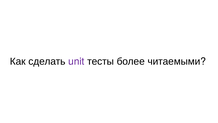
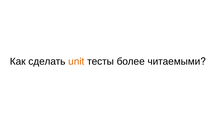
unit colour: purple -> orange
